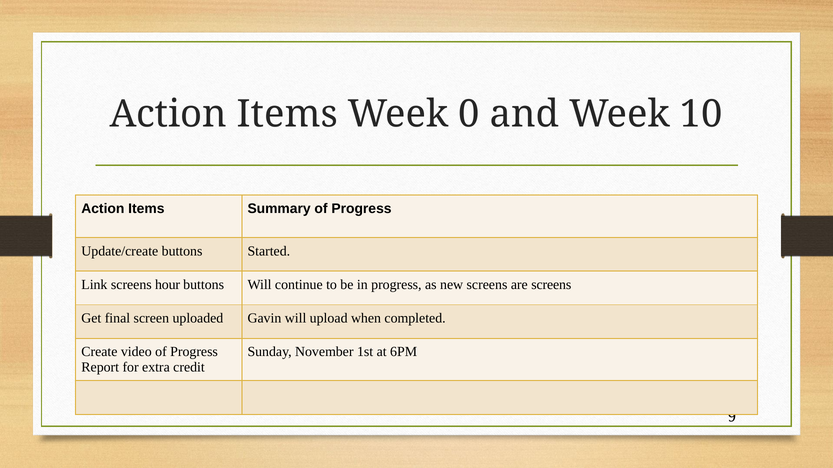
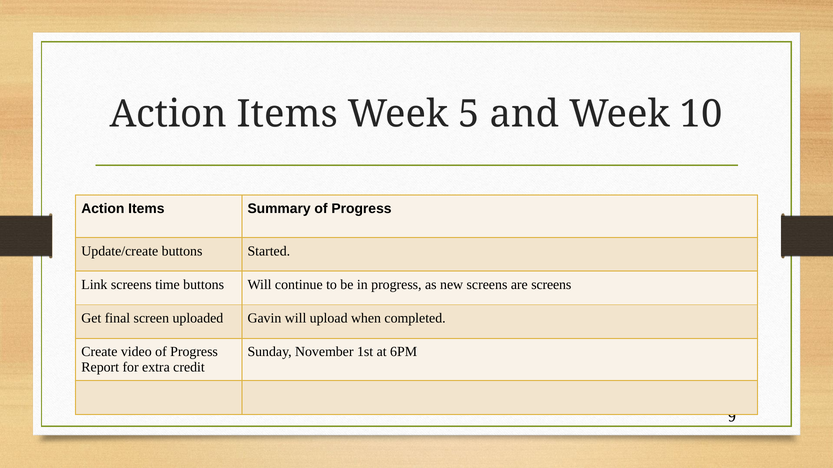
0: 0 -> 5
hour: hour -> time
